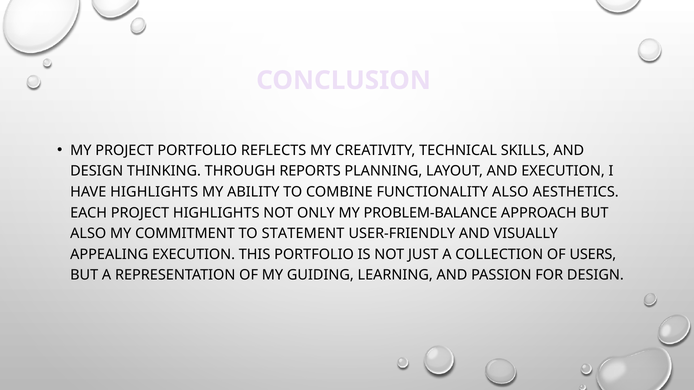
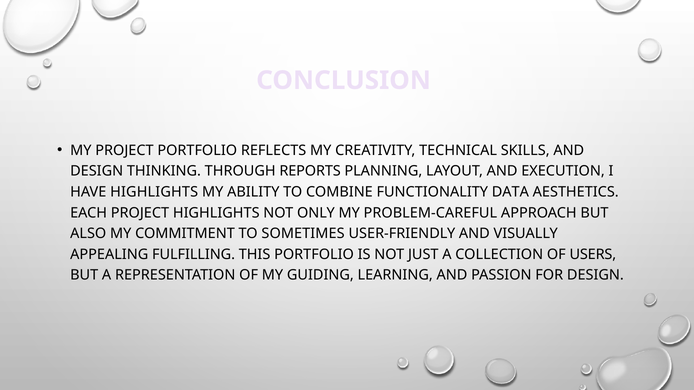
FUNCTIONALITY ALSO: ALSO -> DATA
PROBLEM-BALANCE: PROBLEM-BALANCE -> PROBLEM-CAREFUL
STATEMENT: STATEMENT -> SOMETIMES
APPEALING EXECUTION: EXECUTION -> FULFILLING
